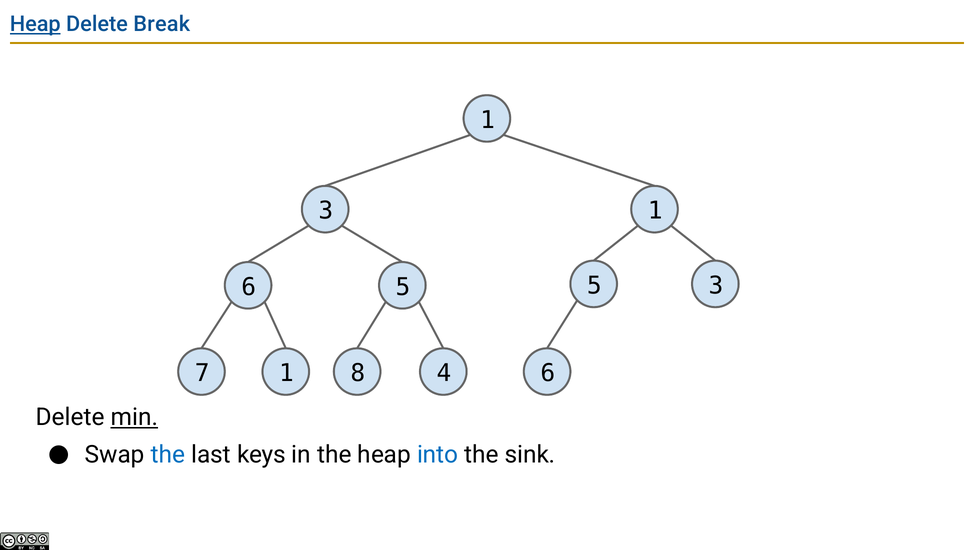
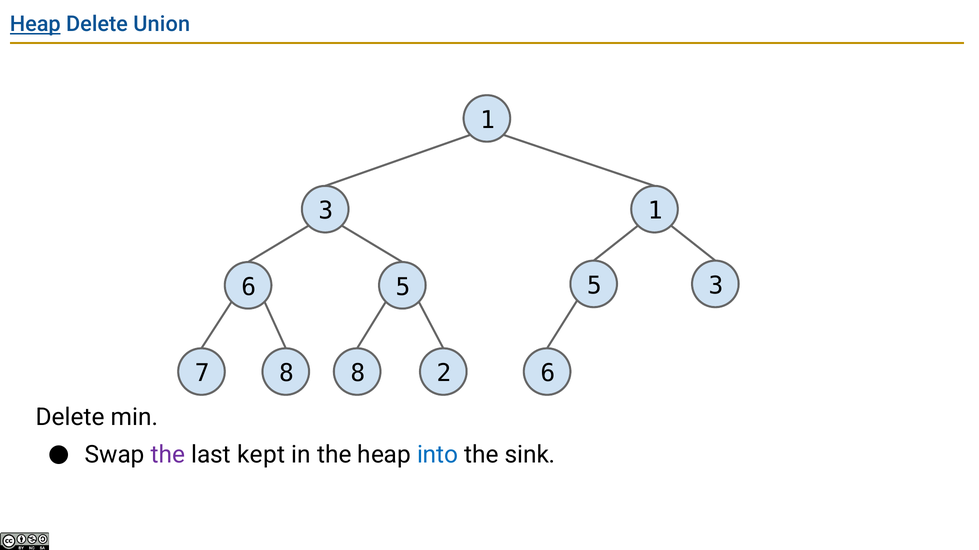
Break: Break -> Union
7 1: 1 -> 8
4: 4 -> 2
min underline: present -> none
the at (168, 455) colour: blue -> purple
keys: keys -> kept
